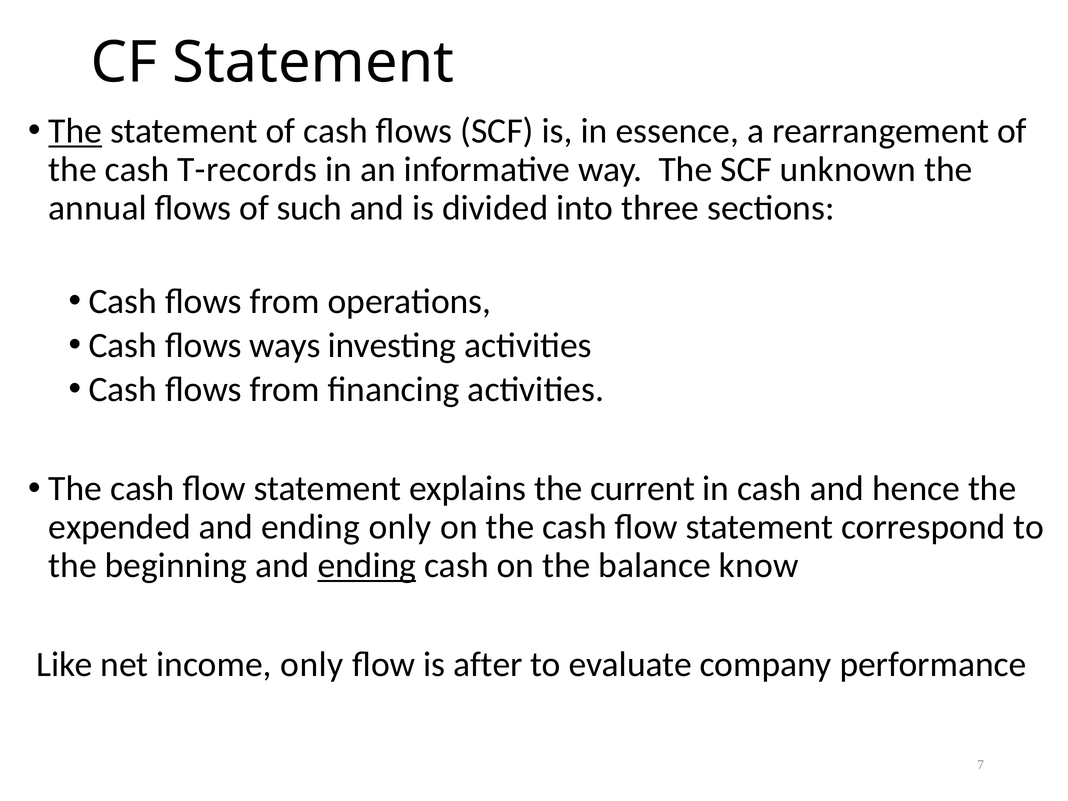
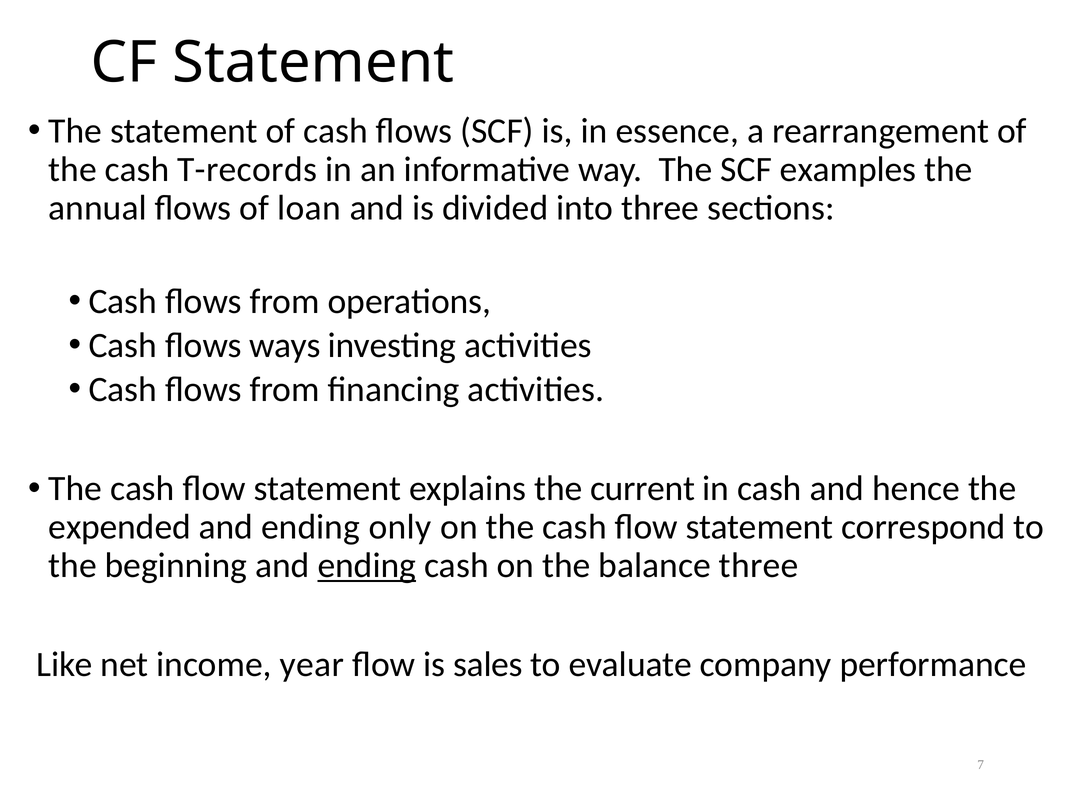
The at (75, 131) underline: present -> none
unknown: unknown -> examples
such: such -> loan
balance know: know -> three
income only: only -> year
after: after -> sales
